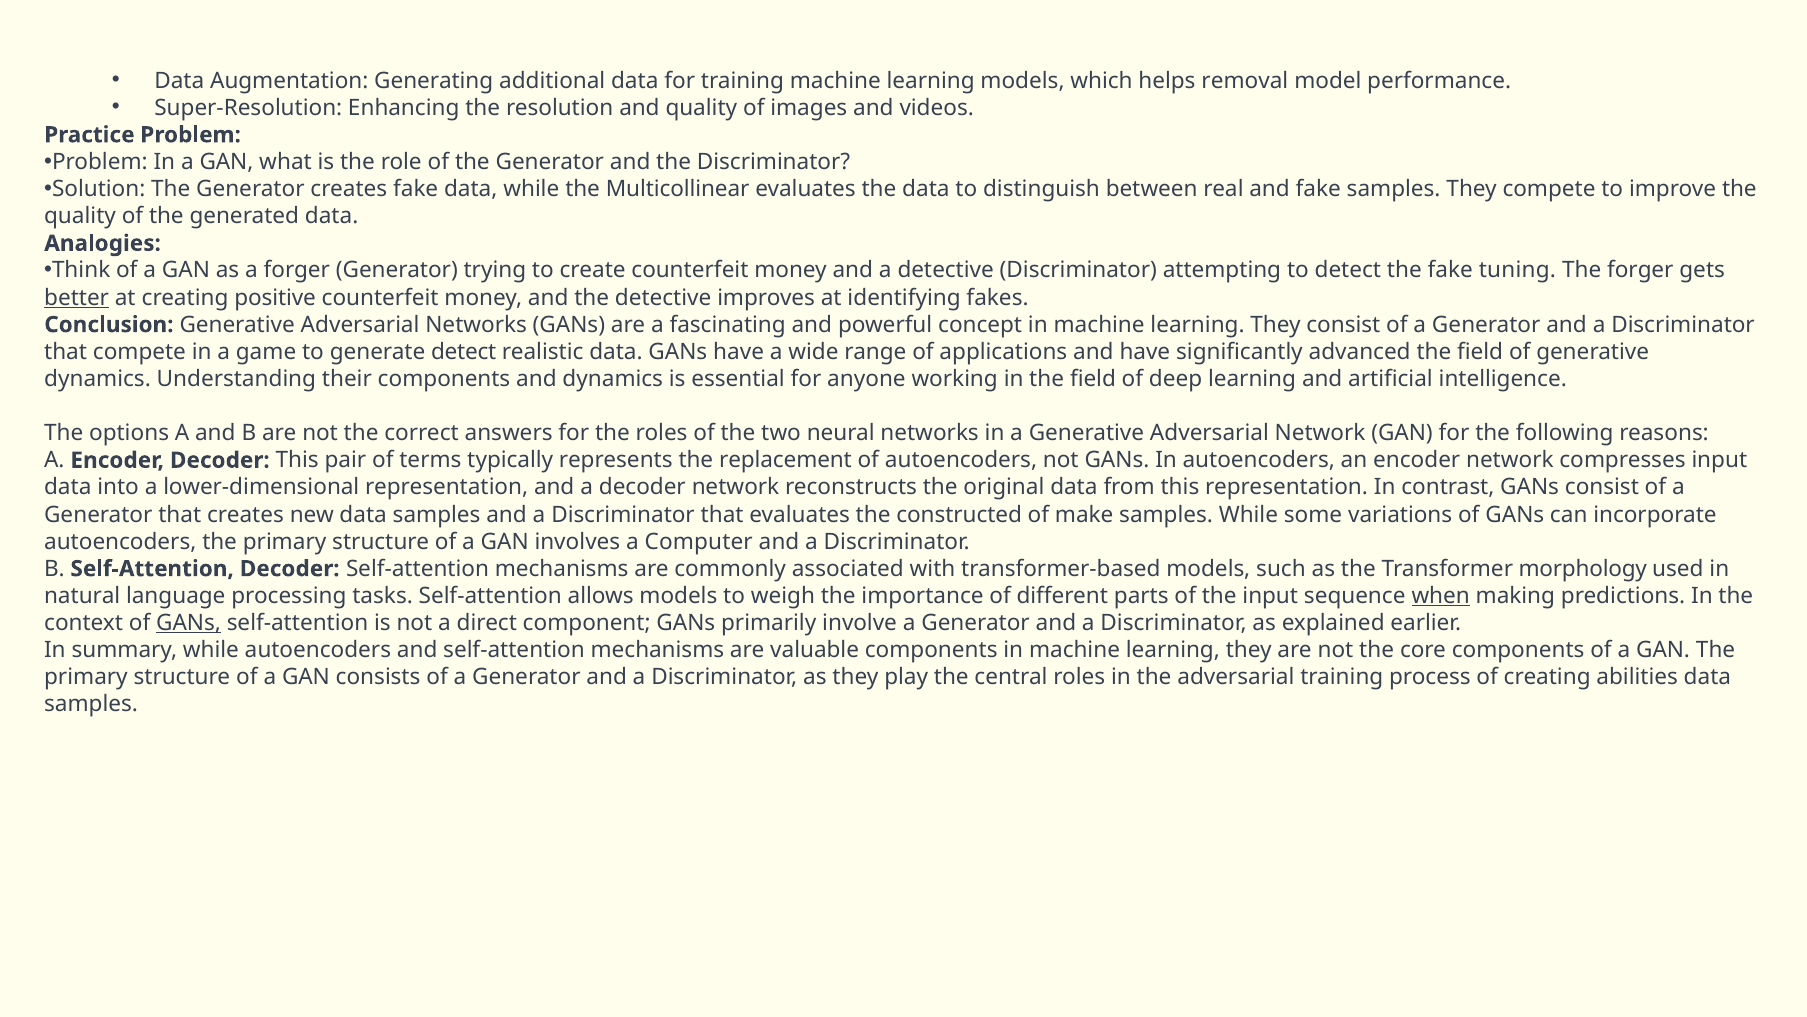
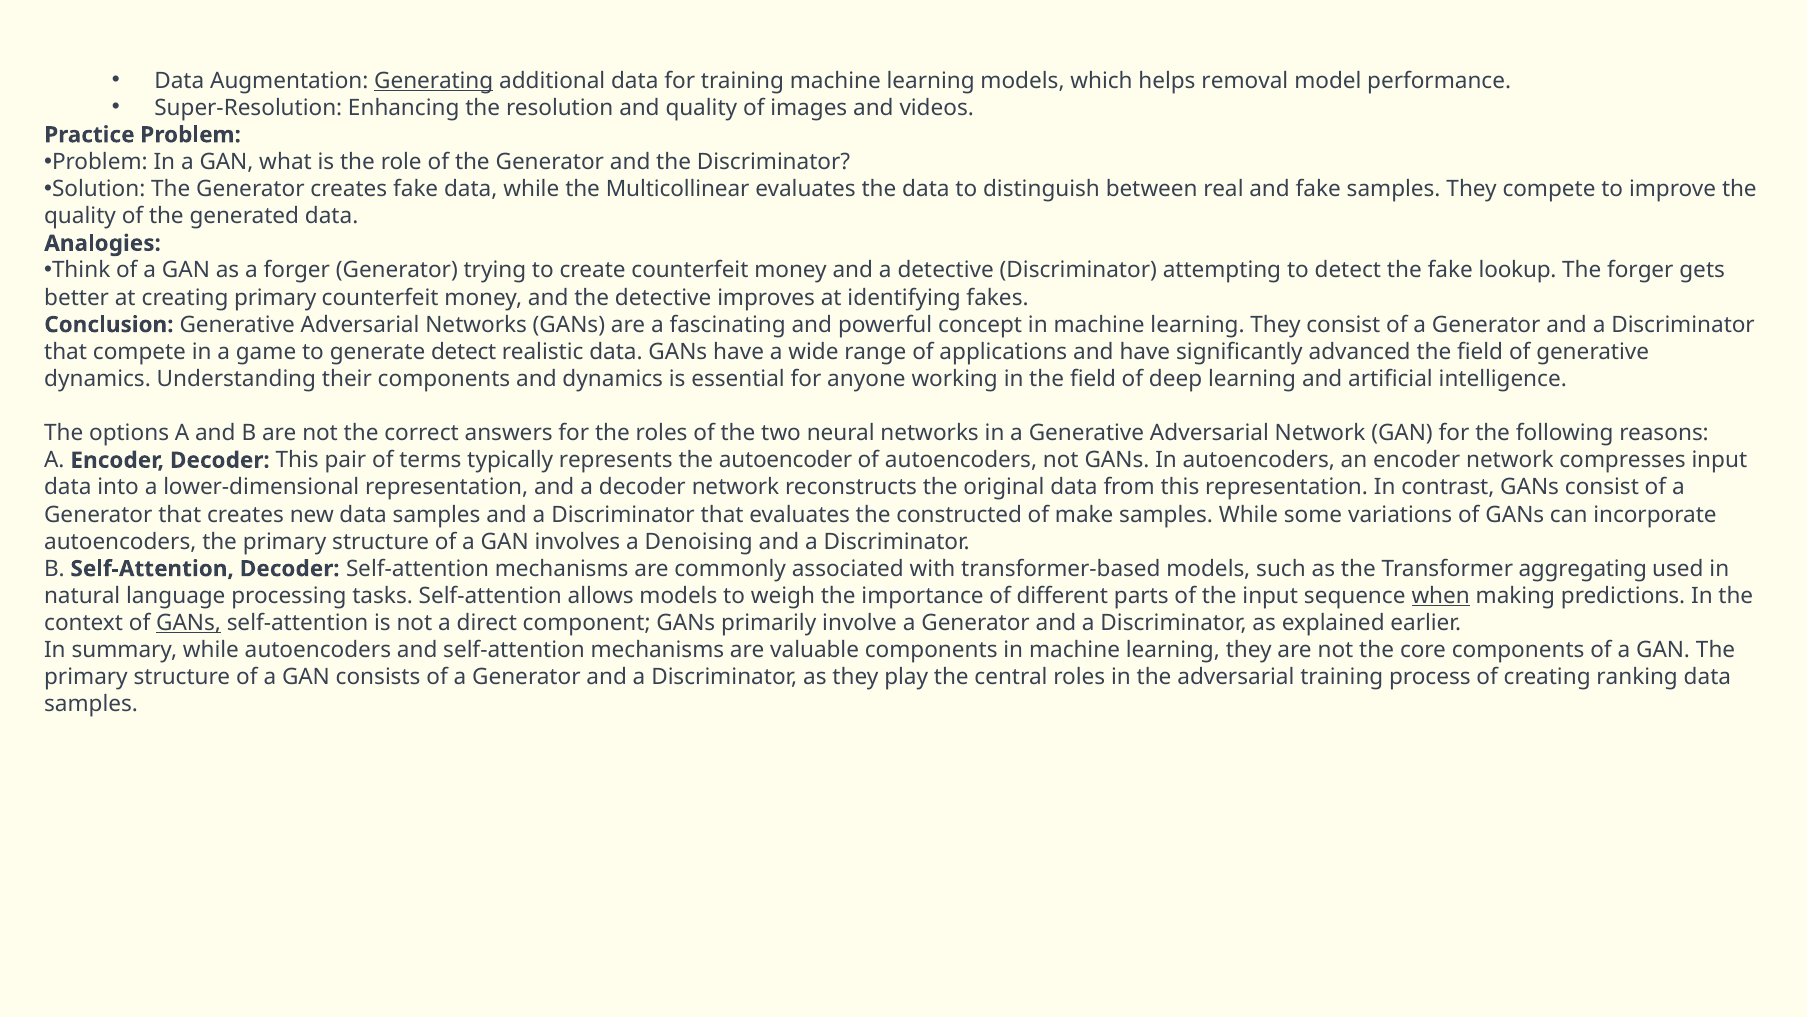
Generating underline: none -> present
tuning: tuning -> lookup
better underline: present -> none
creating positive: positive -> primary
replacement: replacement -> autoencoder
Computer: Computer -> Denoising
morphology: morphology -> aggregating
abilities: abilities -> ranking
